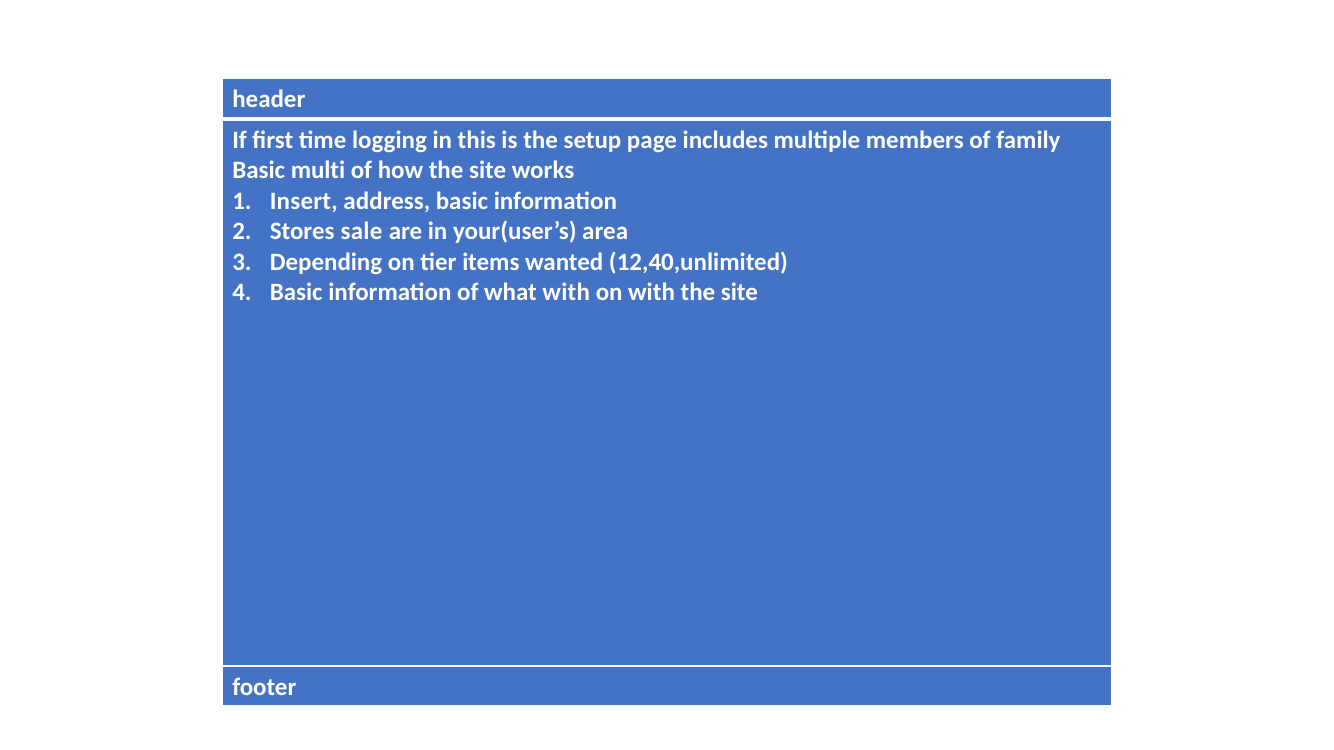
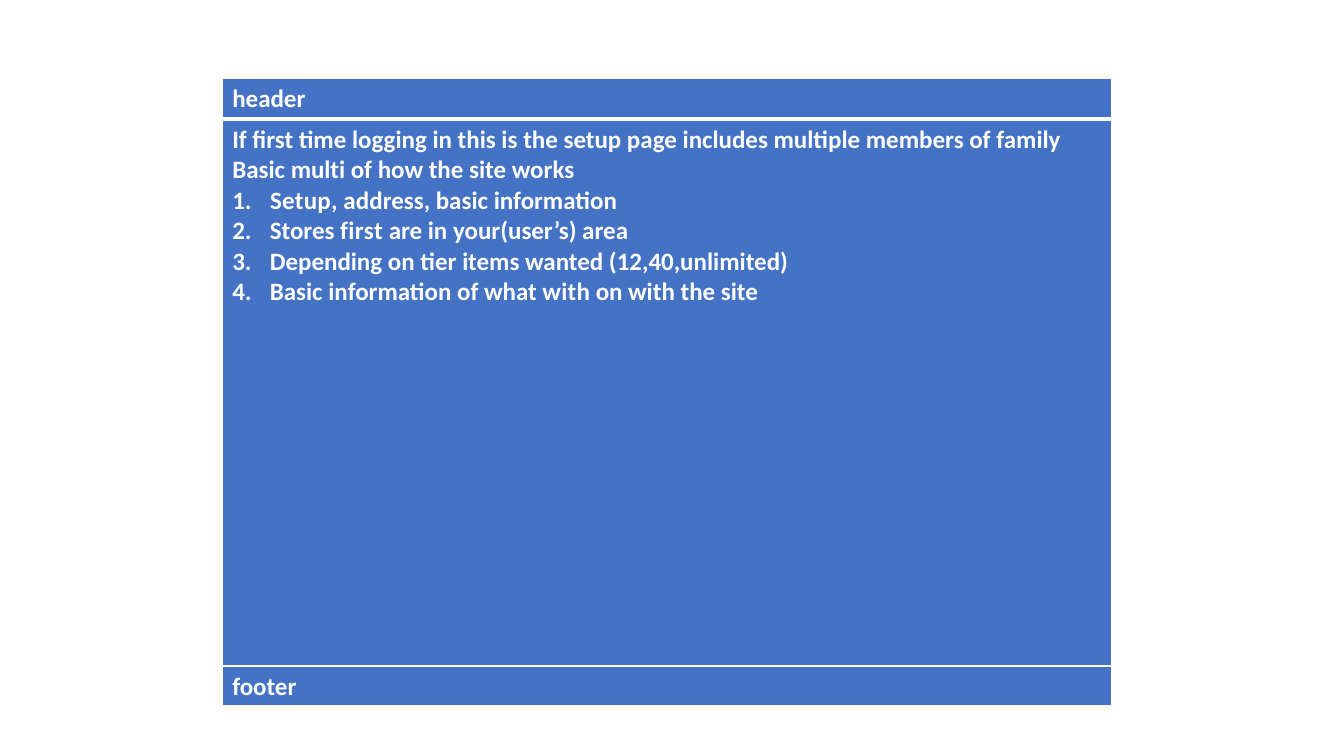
Insert at (304, 201): Insert -> Setup
Stores sale: sale -> first
